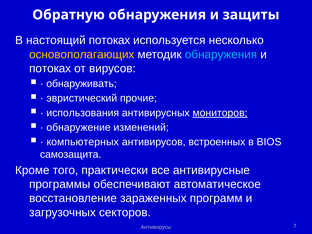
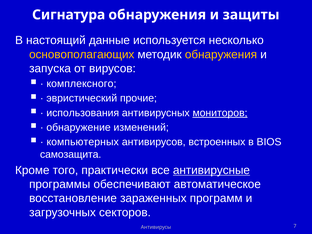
Обратную: Обратную -> Сигнатура
настоящий потоках: потоках -> данные
обнаружения at (221, 54) colour: light blue -> yellow
потоках at (50, 68): потоках -> запуска
обнаруживать: обнаруживать -> комплексного
антивирусные underline: none -> present
